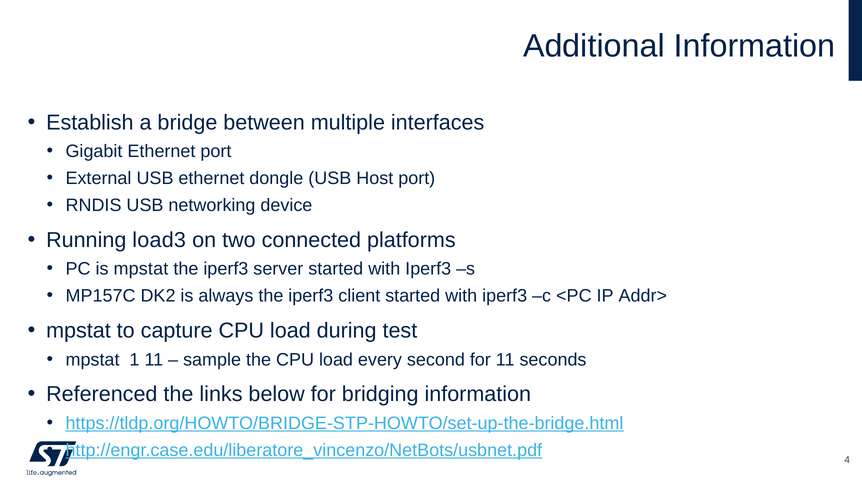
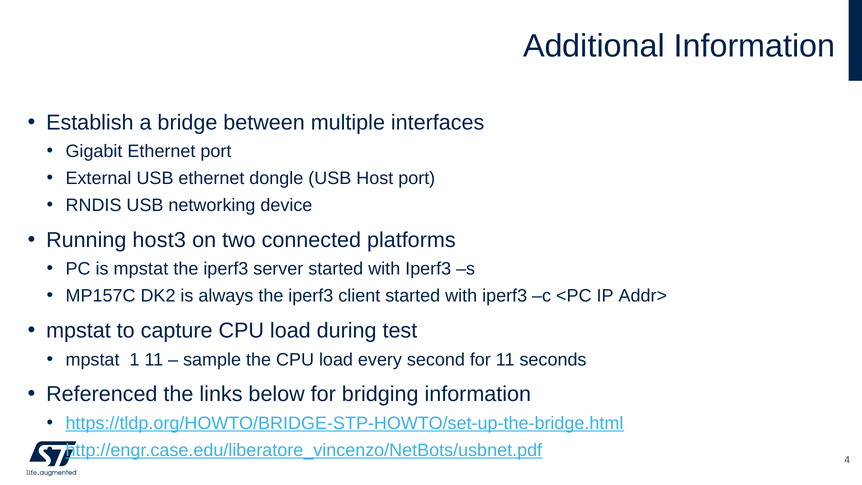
load3: load3 -> host3
